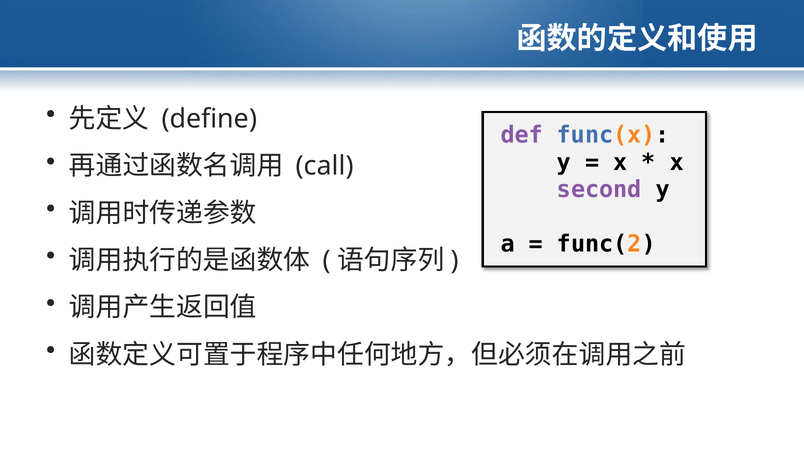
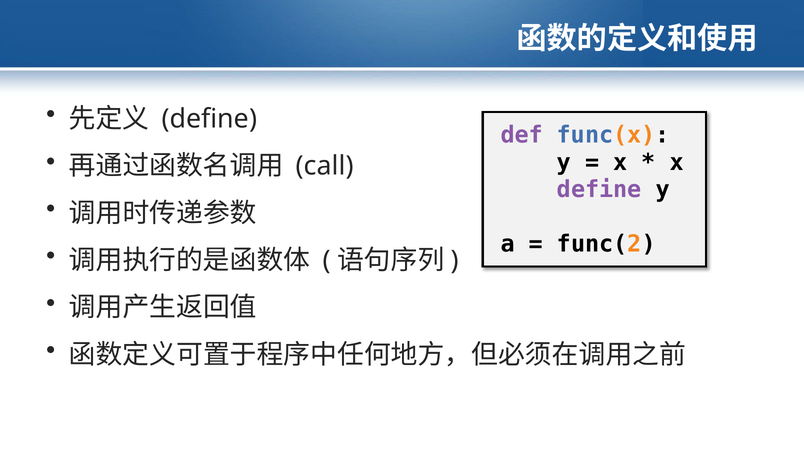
second at (599, 190): second -> define
